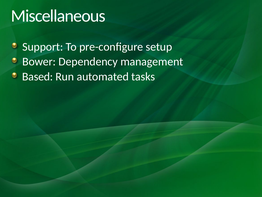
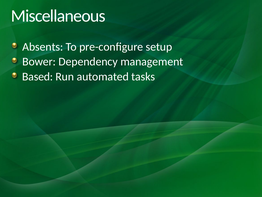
Support: Support -> Absents
